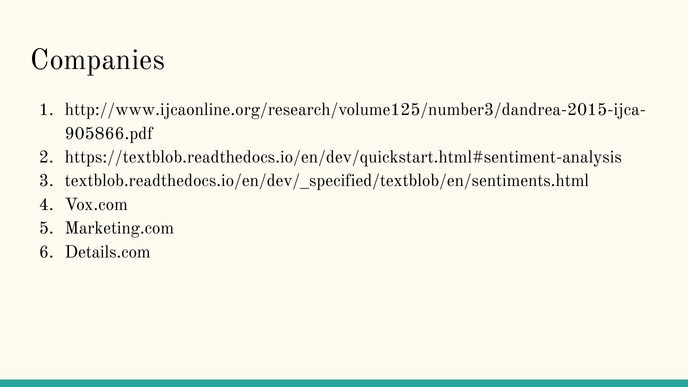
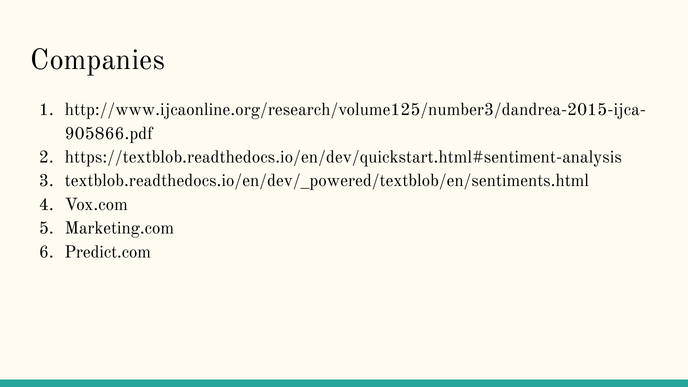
textblob.readthedocs.io/en/dev/_specified/textblob/en/sentiments.html: textblob.readthedocs.io/en/dev/_specified/textblob/en/sentiments.html -> textblob.readthedocs.io/en/dev/_powered/textblob/en/sentiments.html
Details.com: Details.com -> Predict.com
